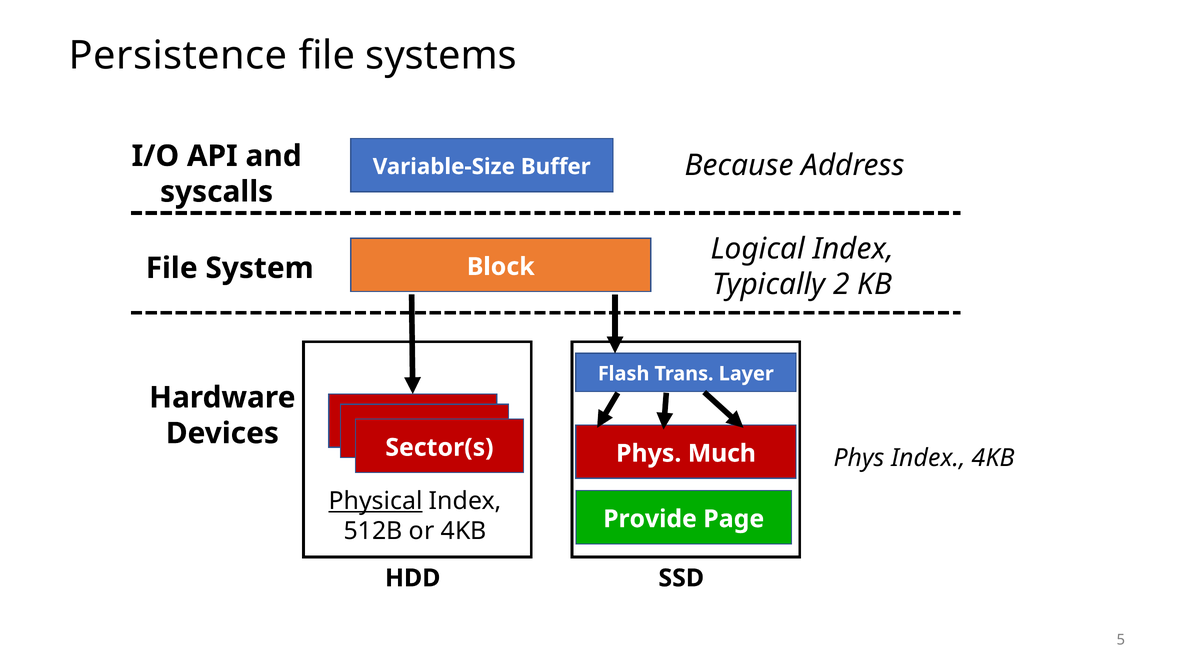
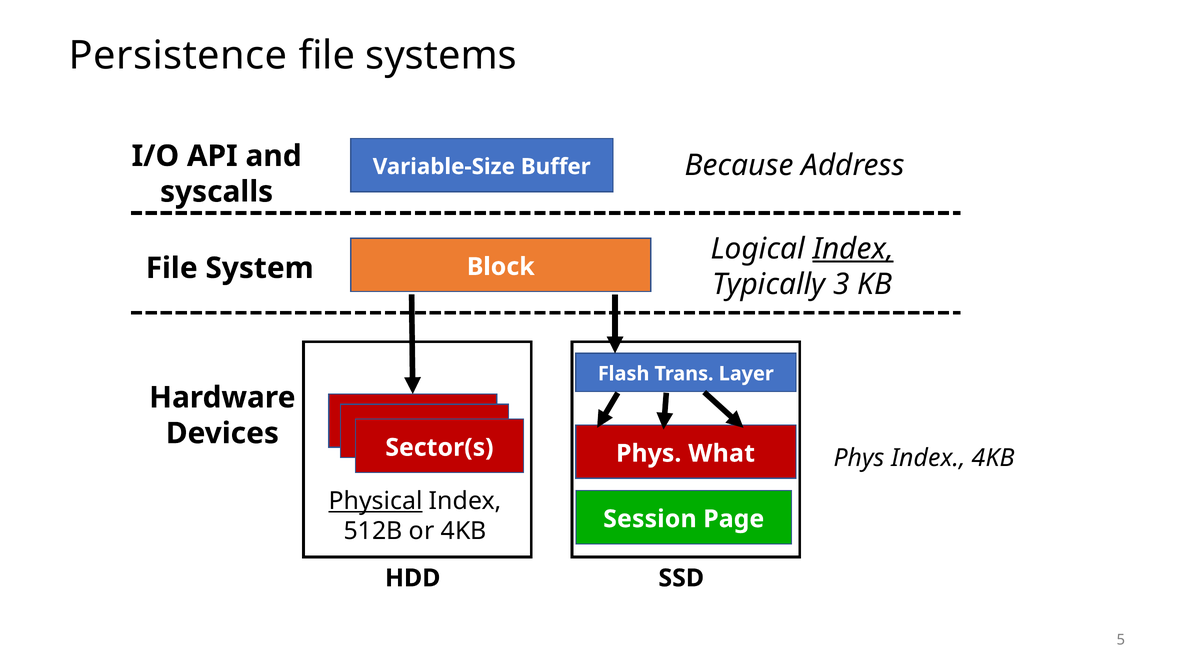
Index at (853, 249) underline: none -> present
2: 2 -> 3
Much: Much -> What
Provide: Provide -> Session
